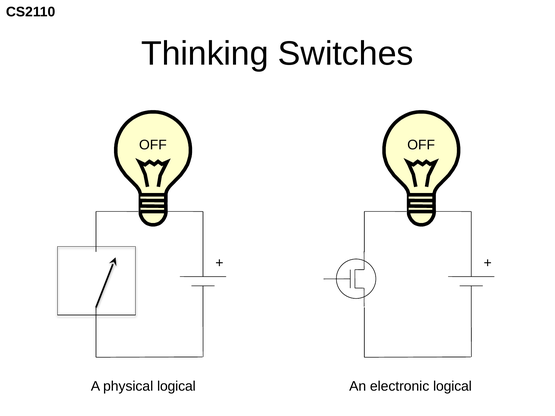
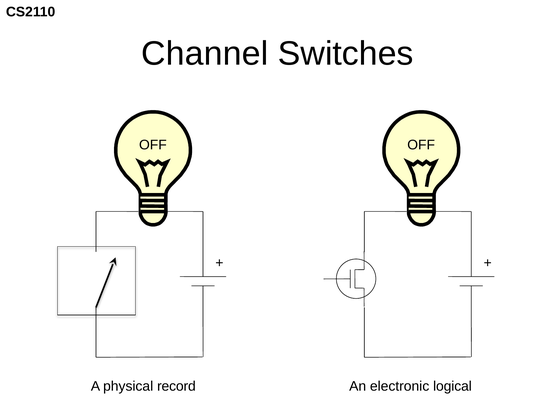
Thinking: Thinking -> Channel
physical logical: logical -> record
